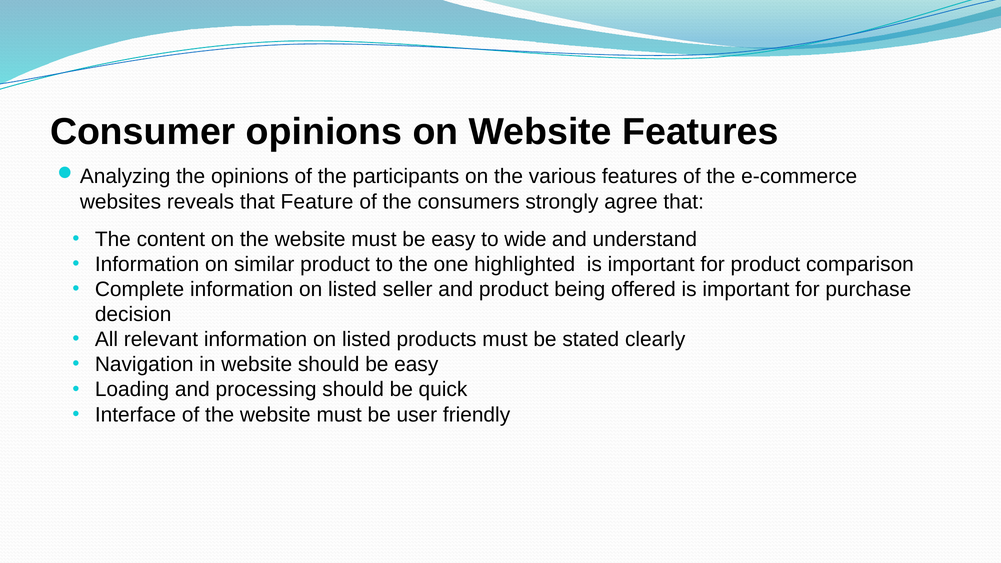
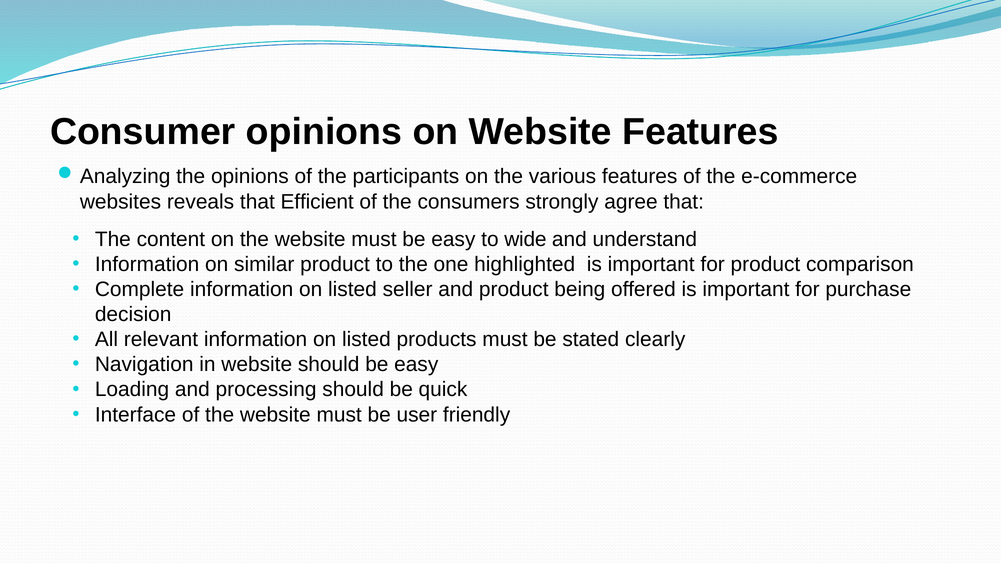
Feature: Feature -> Efficient
